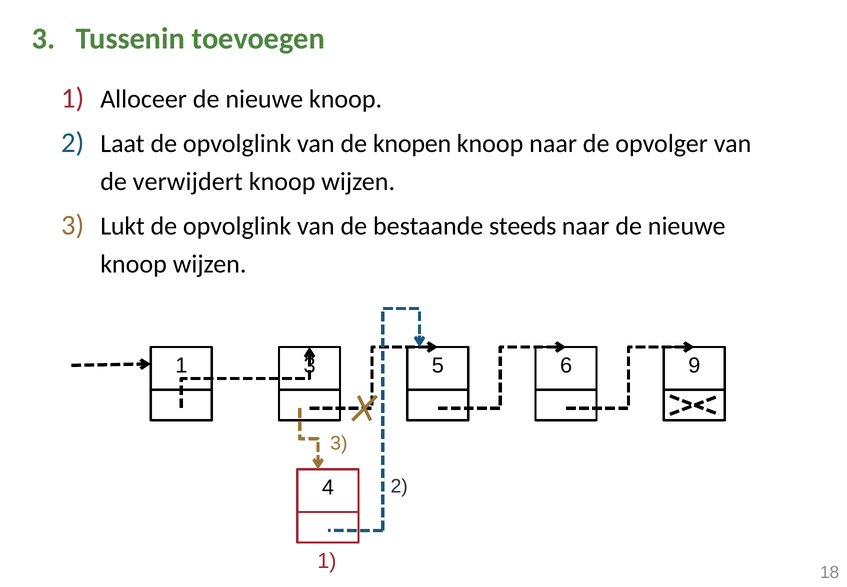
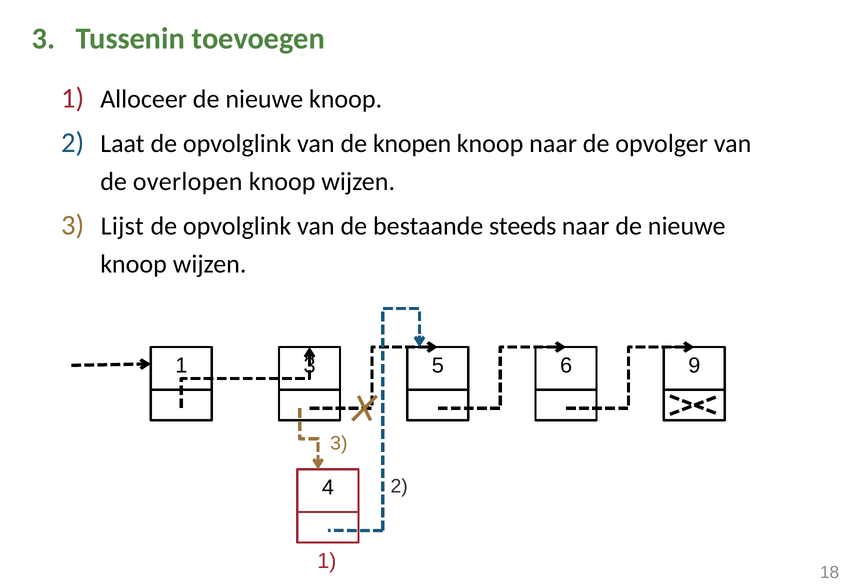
verwijdert: verwijdert -> overlopen
Lukt: Lukt -> Lijst
